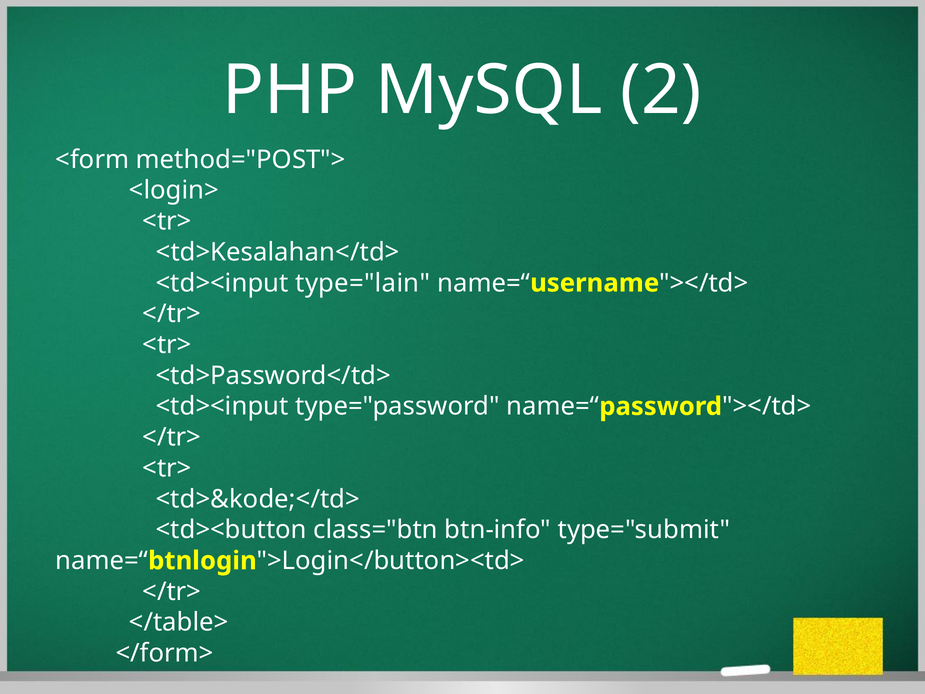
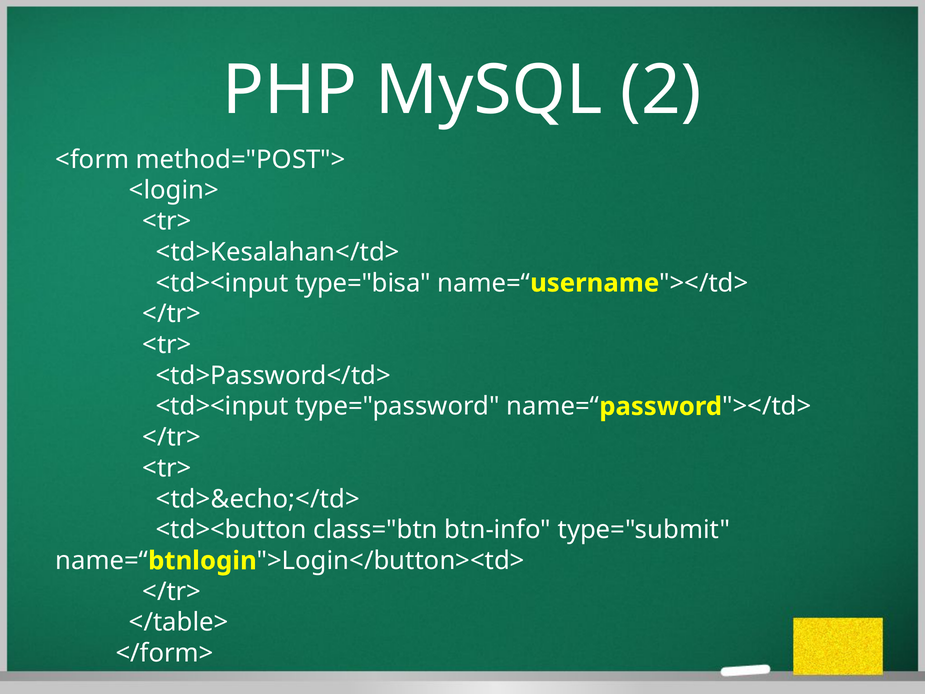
type="lain: type="lain -> type="bisa
<td>&kode;</td>: <td>&kode;</td> -> <td>&echo;</td>
